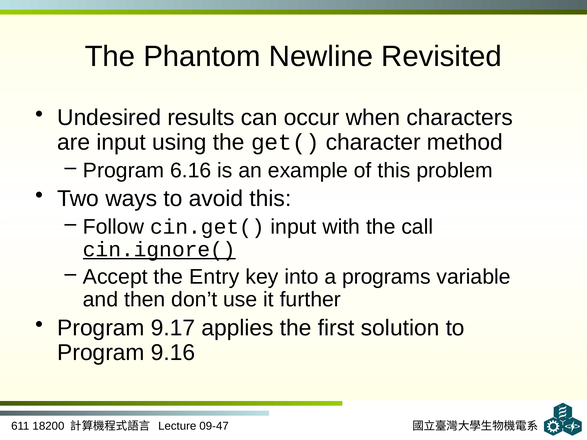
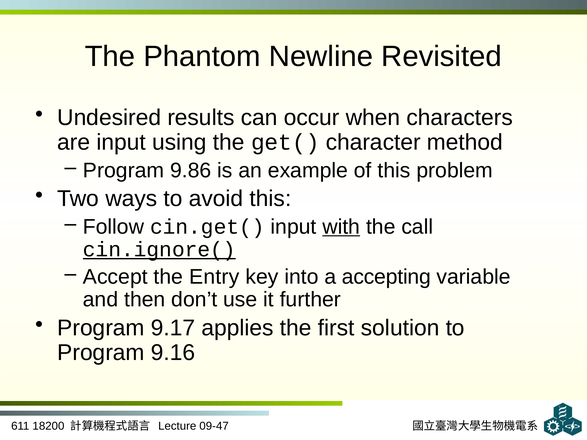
6.16: 6.16 -> 9.86
with underline: none -> present
programs: programs -> accepting
